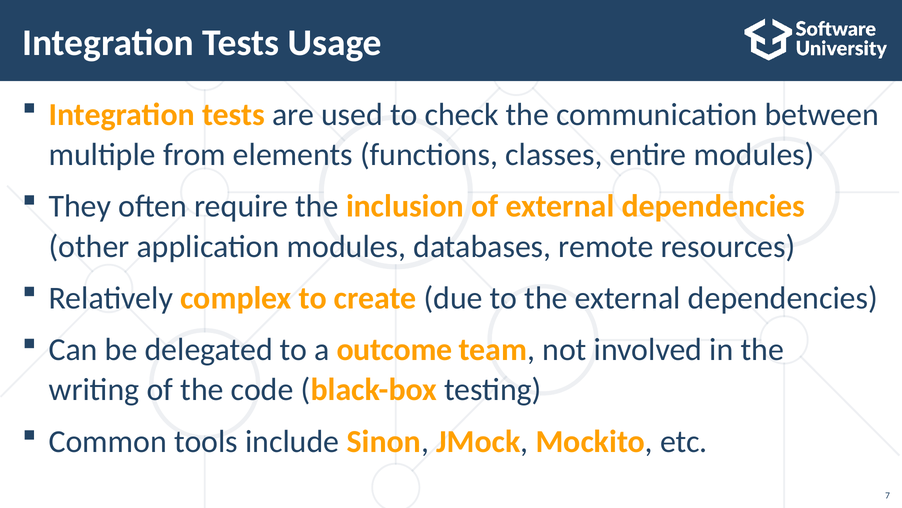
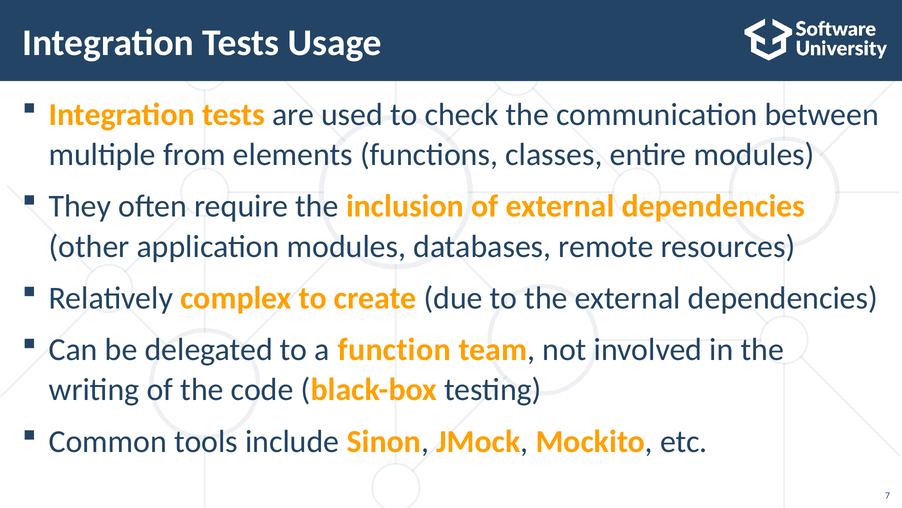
outcome: outcome -> function
